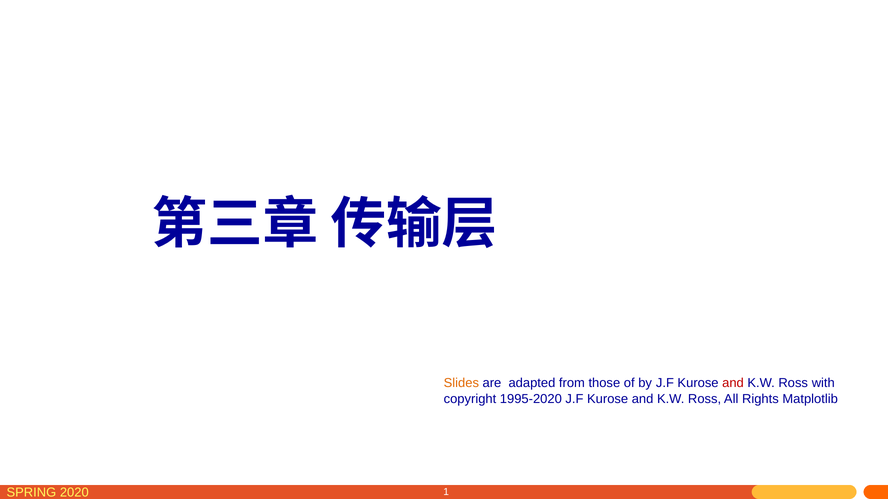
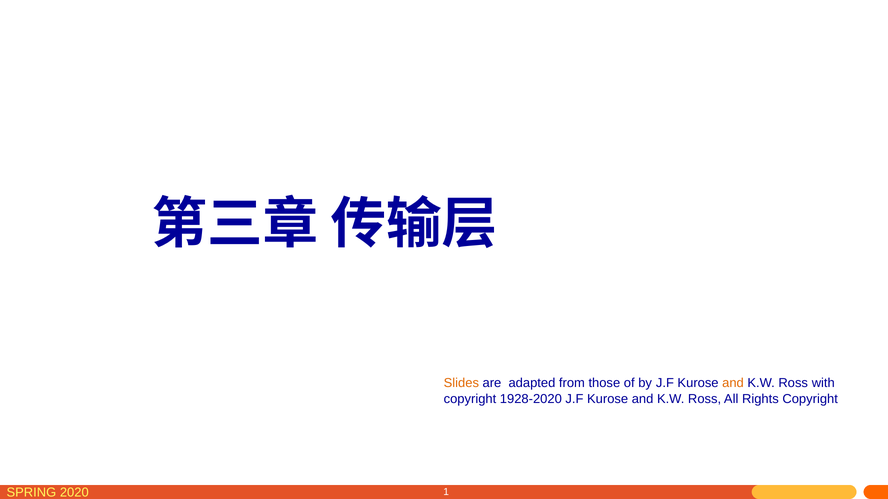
and at (733, 384) colour: red -> orange
1995-2020: 1995-2020 -> 1928-2020
Rights Matplotlib: Matplotlib -> Copyright
